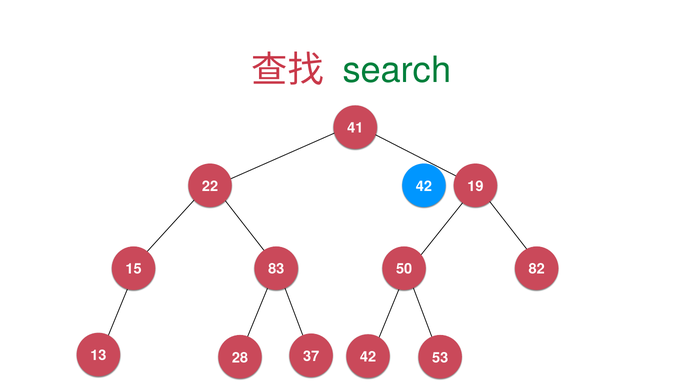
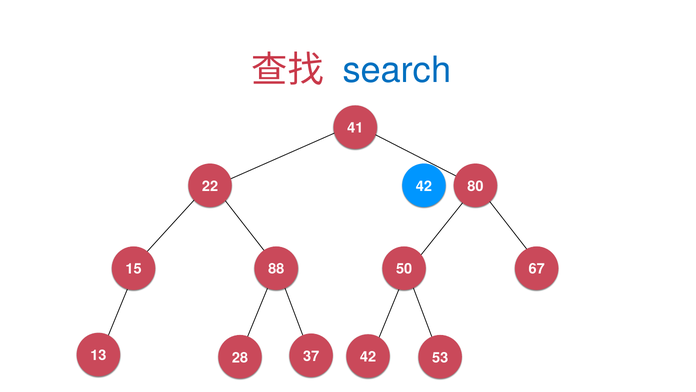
search colour: green -> blue
19: 19 -> 80
83: 83 -> 88
82: 82 -> 67
